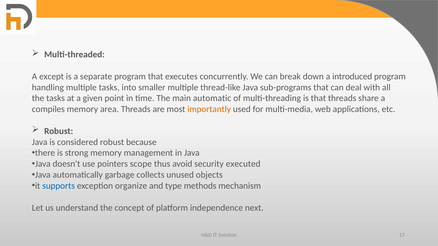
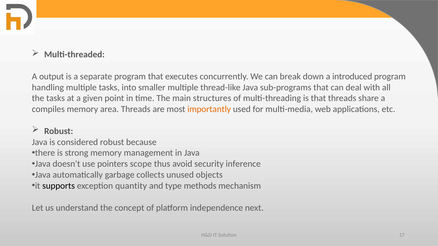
except: except -> output
automatic: automatic -> structures
executed: executed -> inference
supports colour: blue -> black
organize: organize -> quantity
